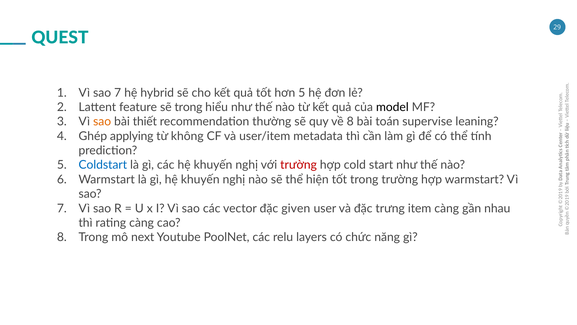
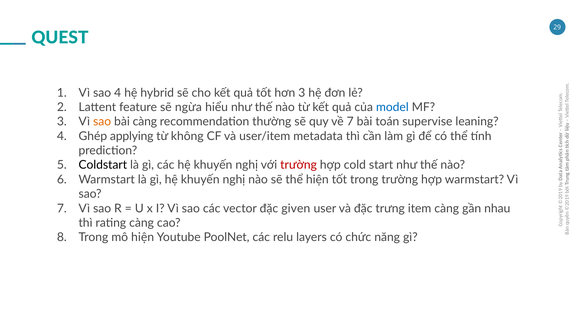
1 Vì sao 7: 7 -> 4
hơn 5: 5 -> 3
sẽ trong: trong -> ngừa
model colour: black -> blue
bài thiết: thiết -> càng
về 8: 8 -> 7
Coldstart colour: blue -> black
mô next: next -> hiện
